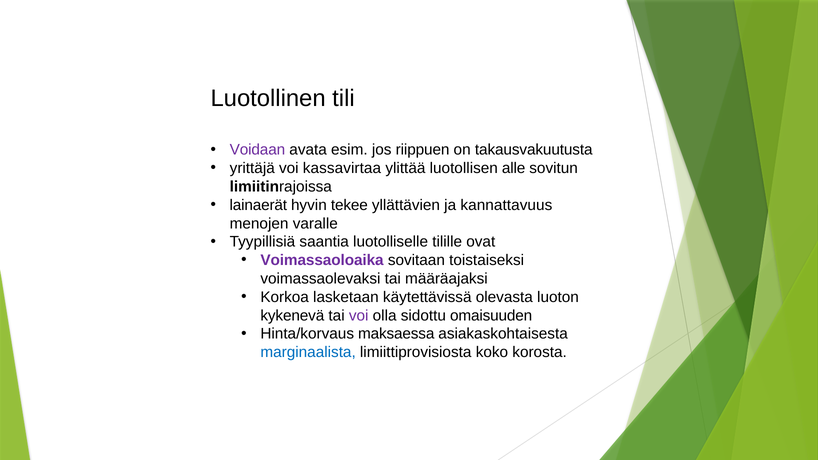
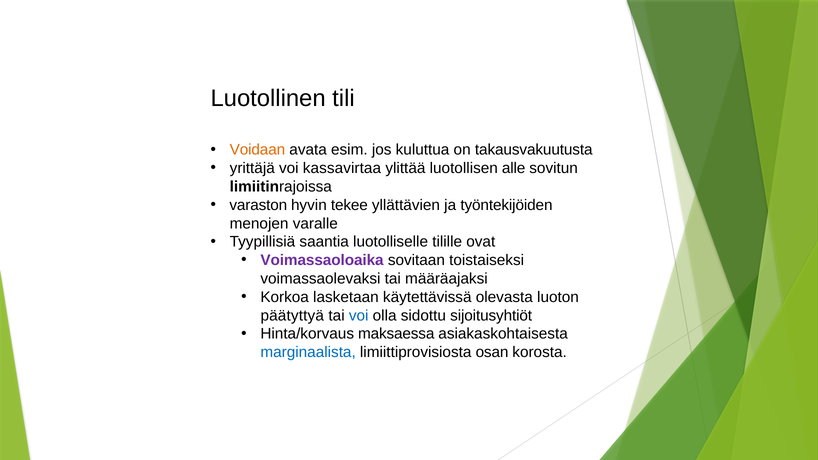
Voidaan colour: purple -> orange
riippuen: riippuen -> kuluttua
lainaerät: lainaerät -> varaston
kannattavuus: kannattavuus -> työntekijöiden
kykenevä: kykenevä -> päätyttyä
voi at (359, 316) colour: purple -> blue
omaisuuden: omaisuuden -> sijoitusyhtiöt
koko: koko -> osan
